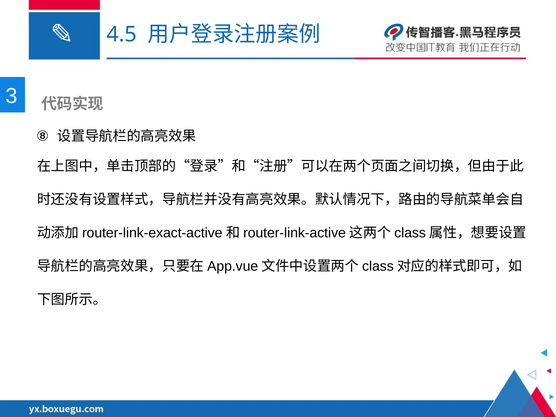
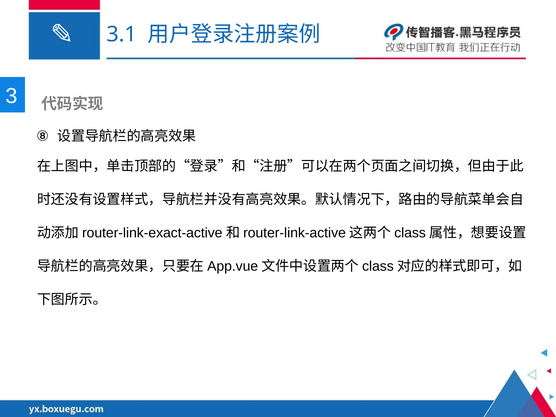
4.5: 4.5 -> 3.1
